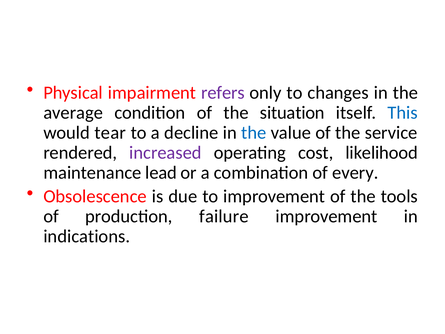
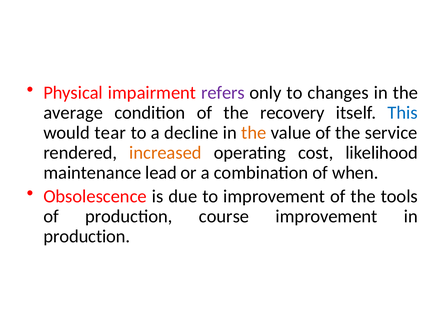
situation: situation -> recovery
the at (254, 133) colour: blue -> orange
increased colour: purple -> orange
every: every -> when
failure: failure -> course
indications at (87, 236): indications -> production
